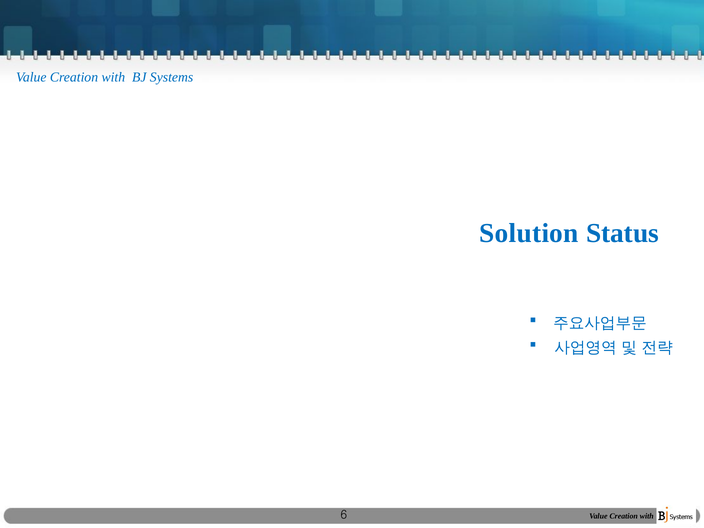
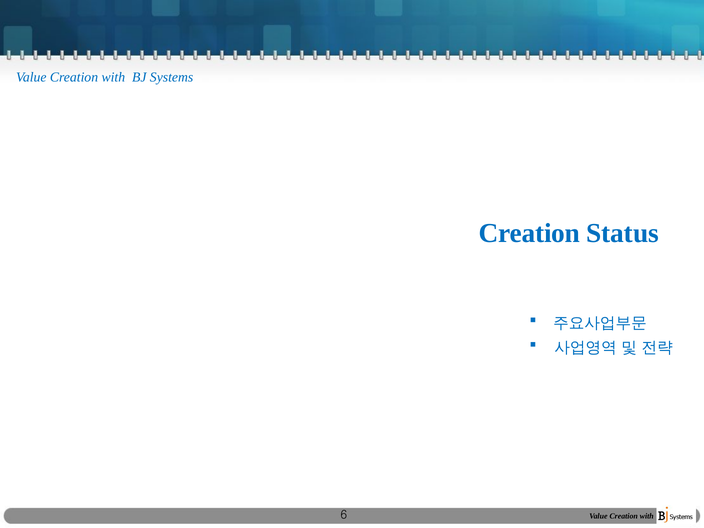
Solution at (529, 233): Solution -> Creation
